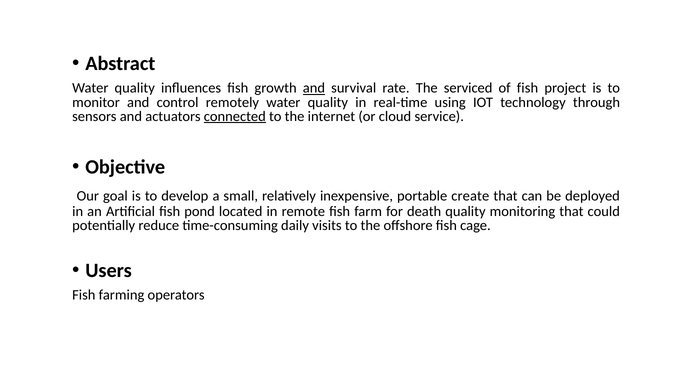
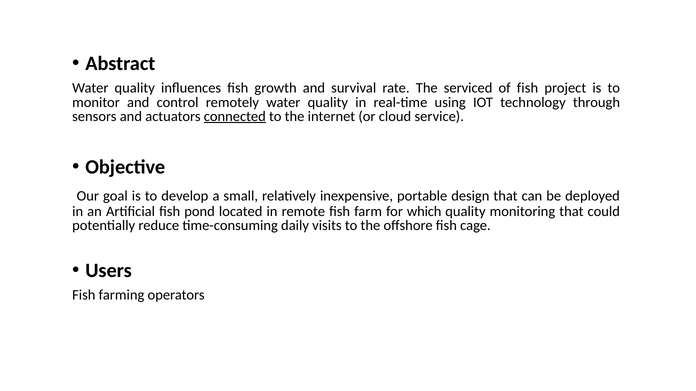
and at (314, 88) underline: present -> none
create: create -> design
death: death -> which
